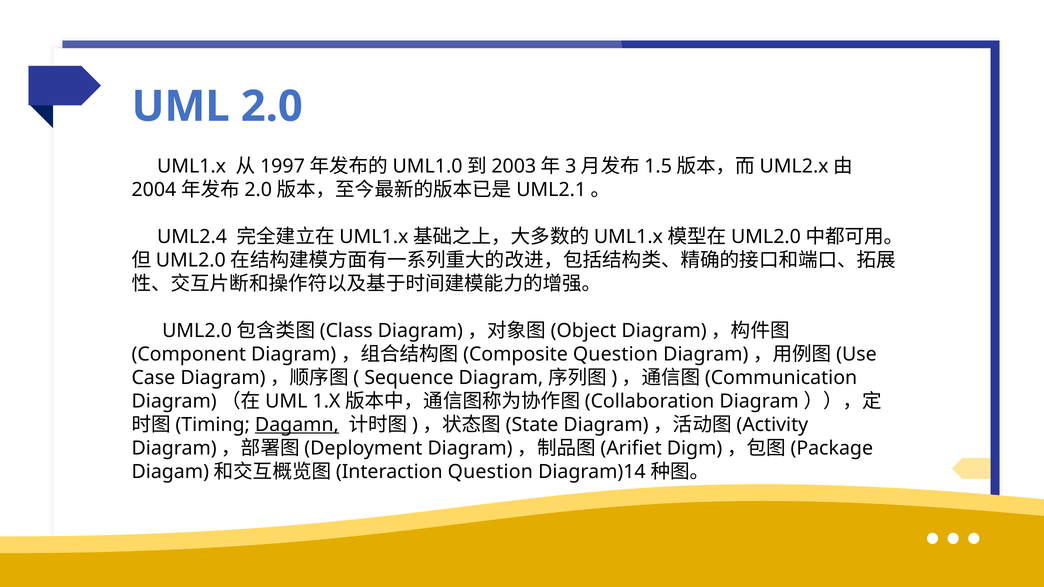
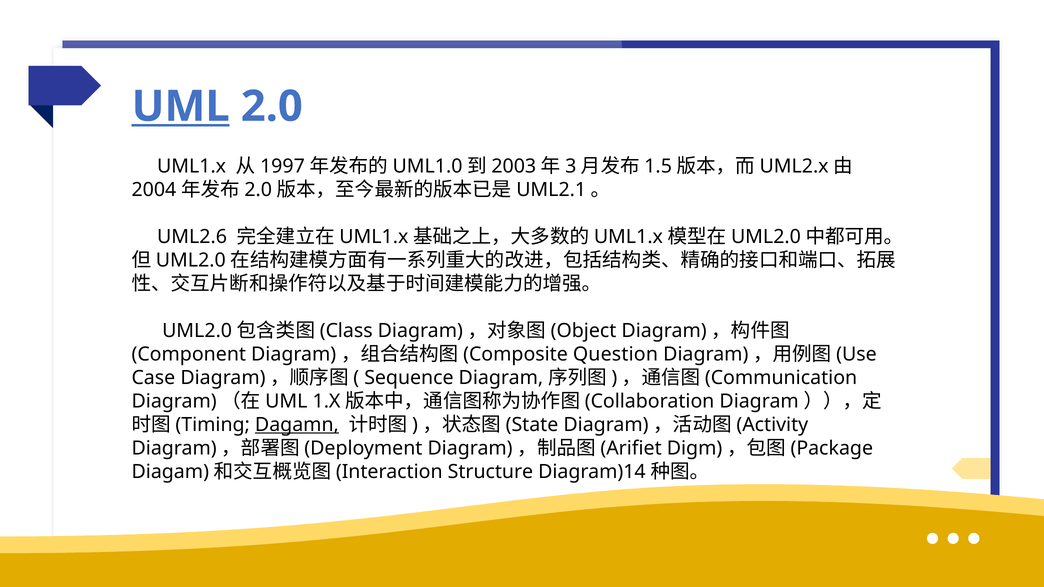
UML underline: none -> present
UML2.4: UML2.4 -> UML2.6
Question at (490, 472): Question -> Structure
